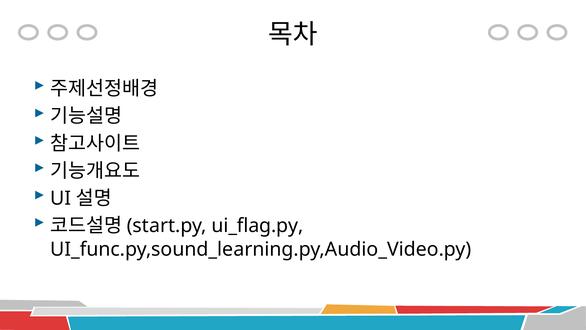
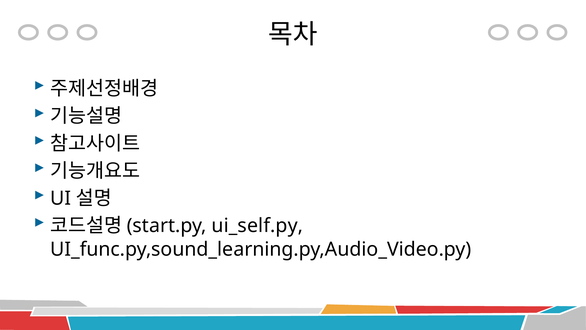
ui_flag.py: ui_flag.py -> ui_self.py
